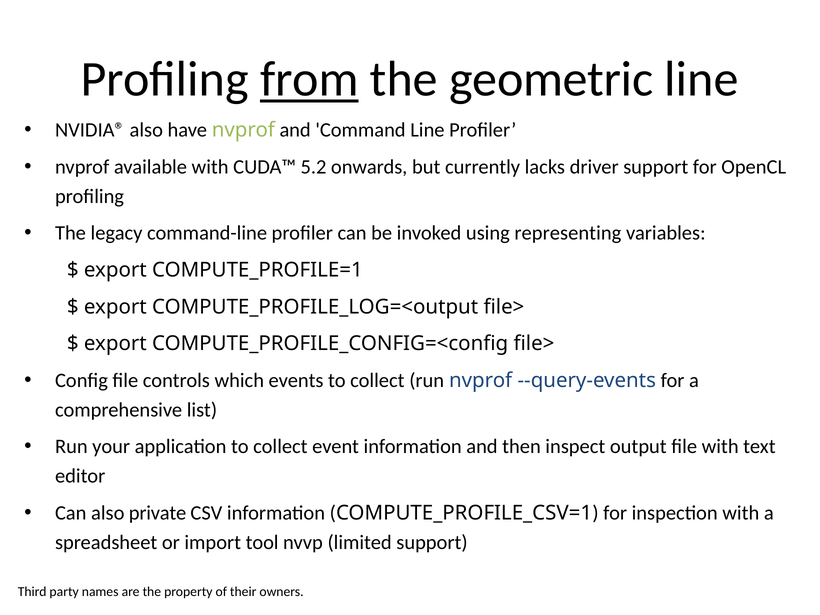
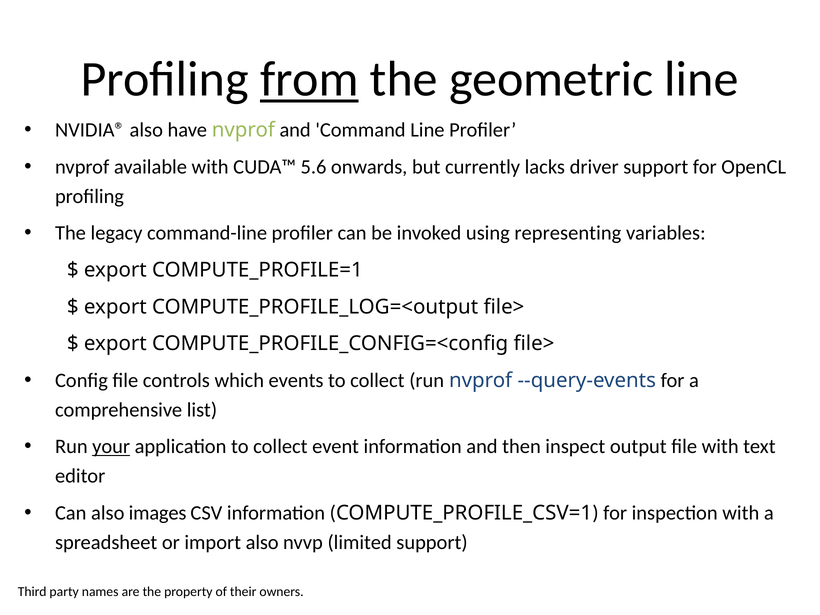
5.2: 5.2 -> 5.6
your underline: none -> present
private: private -> images
import tool: tool -> also
